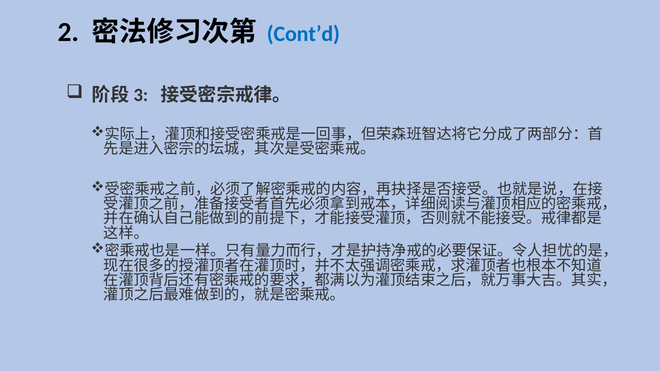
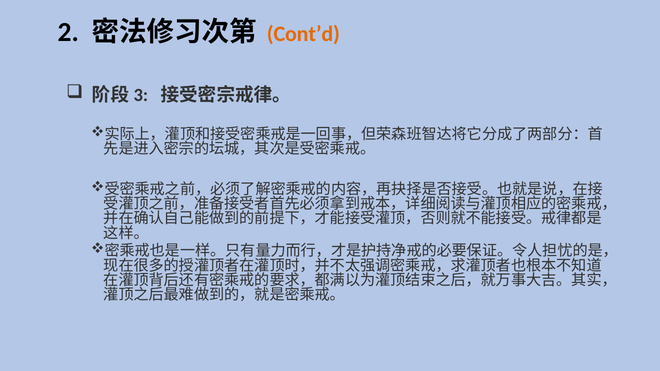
Cont’d colour: blue -> orange
